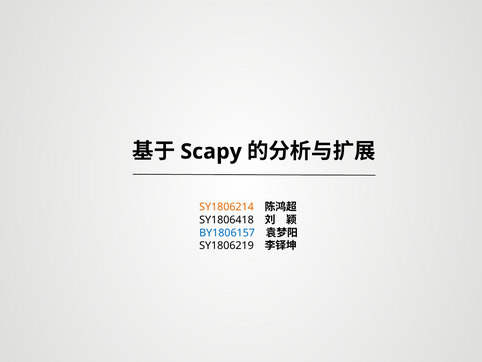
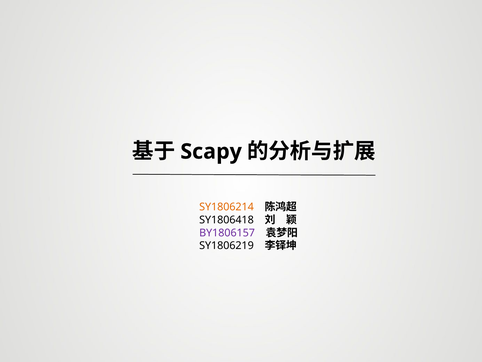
BY1806157 colour: blue -> purple
